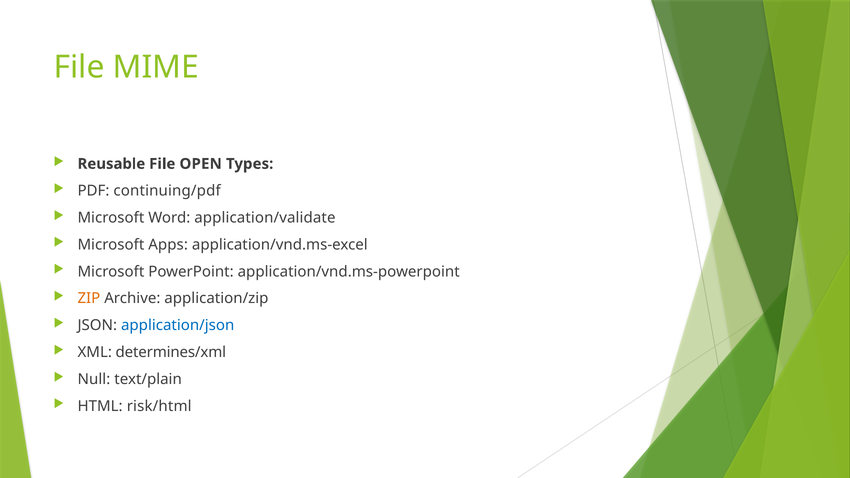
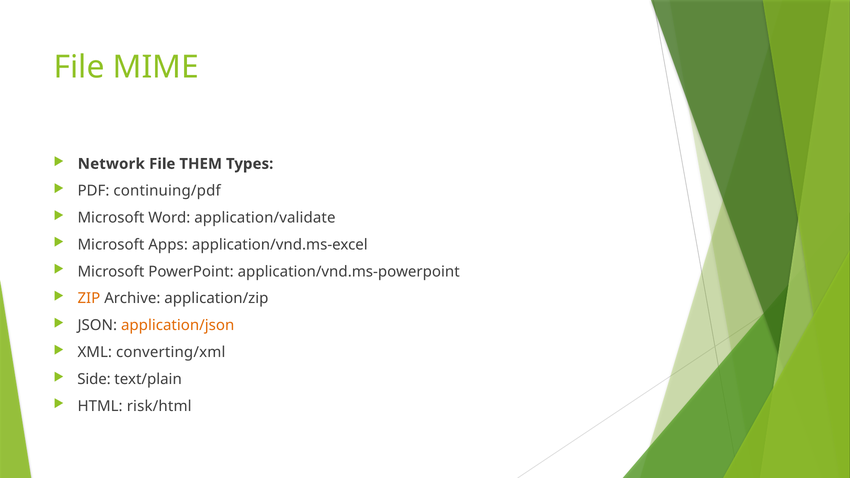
Reusable: Reusable -> Network
OPEN: OPEN -> THEM
application/json colour: blue -> orange
determines/xml: determines/xml -> converting/xml
Null: Null -> Side
